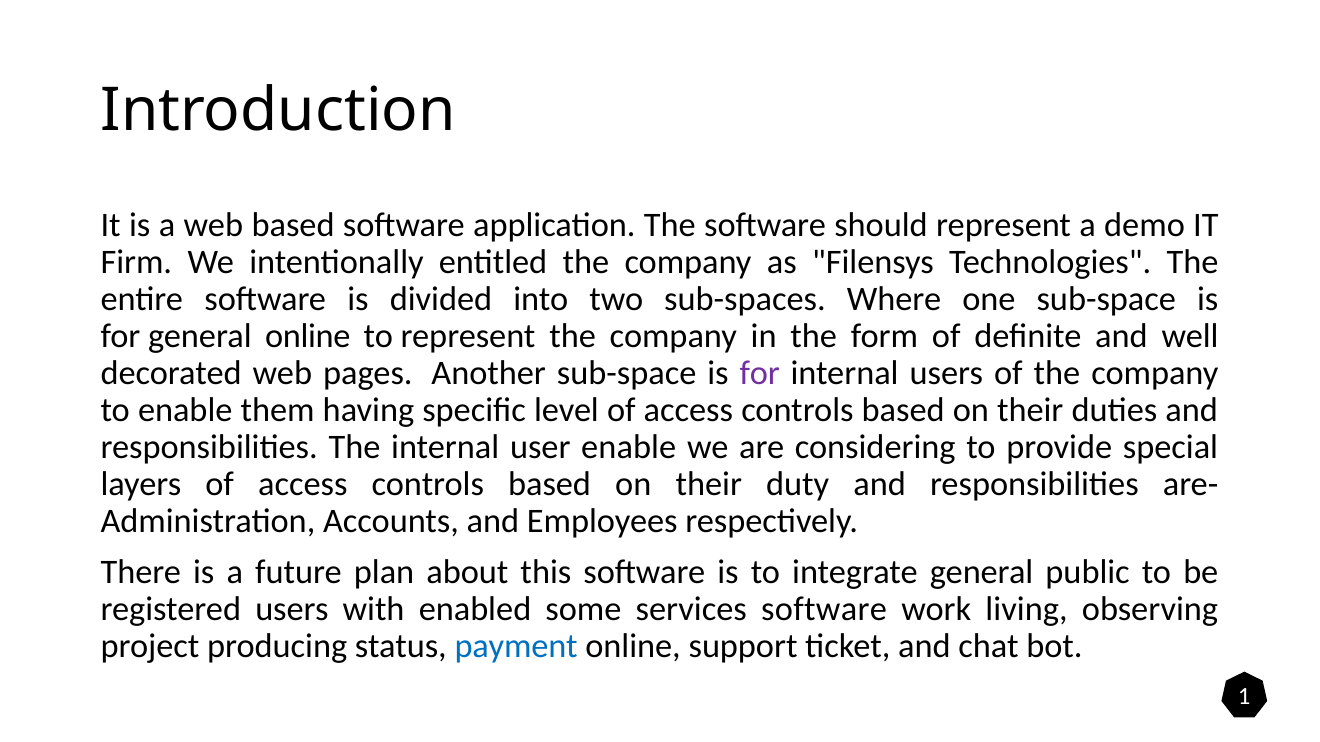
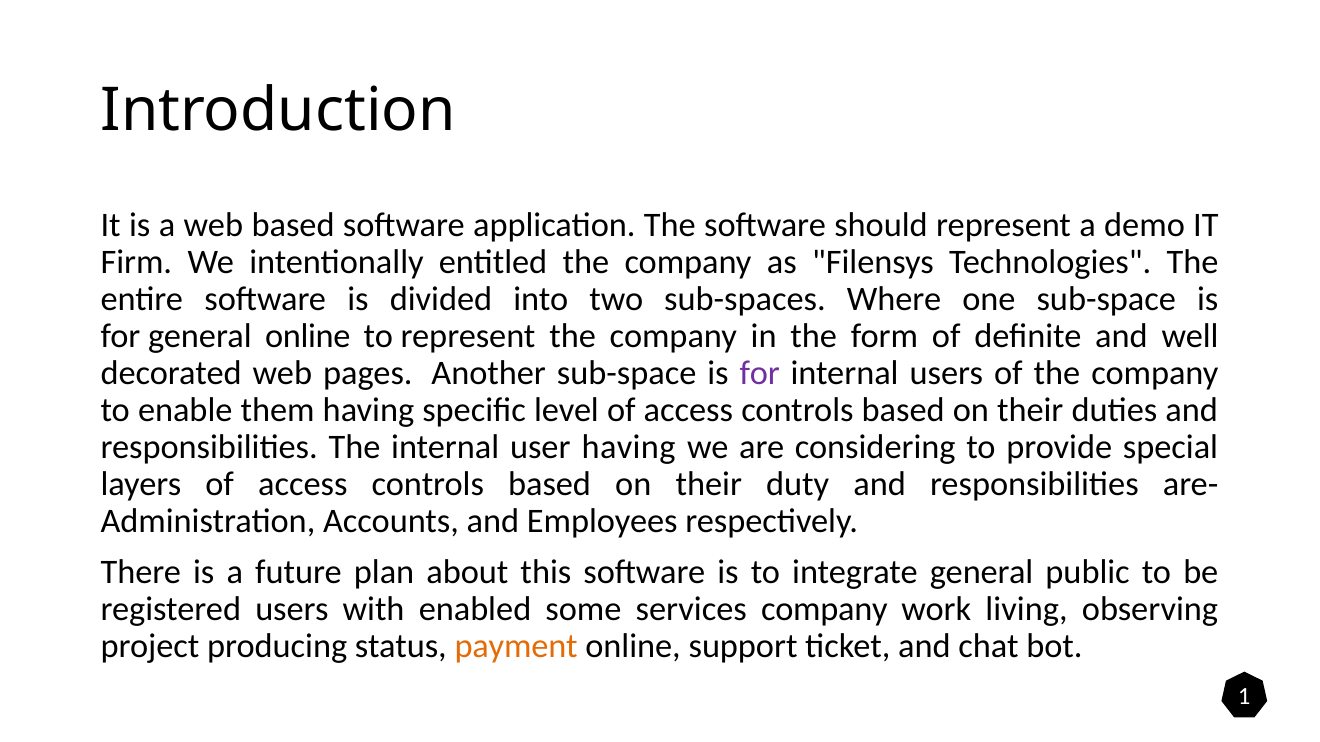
user enable: enable -> having
services software: software -> company
payment colour: blue -> orange
